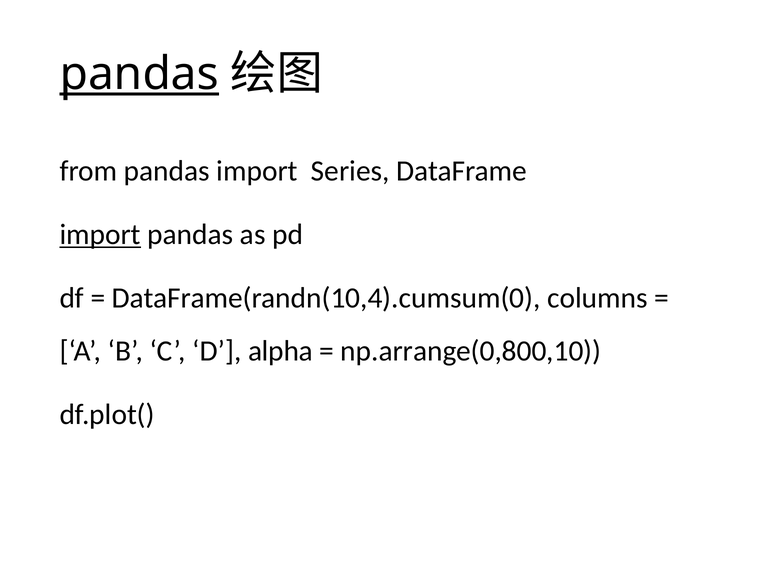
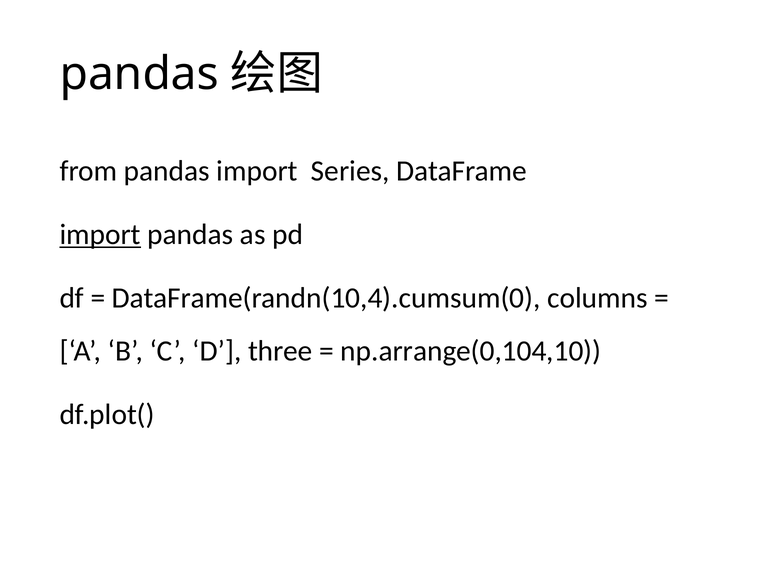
pandas at (139, 74) underline: present -> none
alpha: alpha -> three
np.arrange(0,800,10: np.arrange(0,800,10 -> np.arrange(0,104,10
